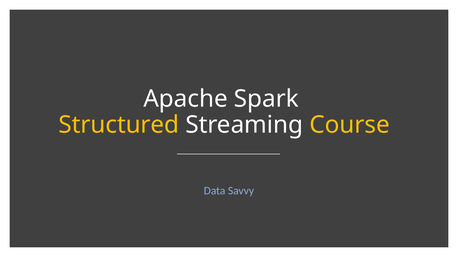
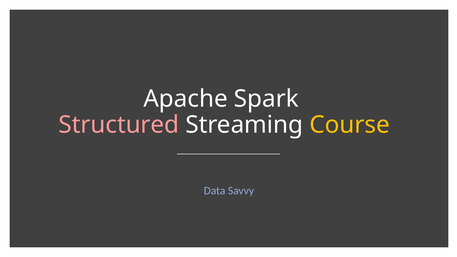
Structured colour: yellow -> pink
